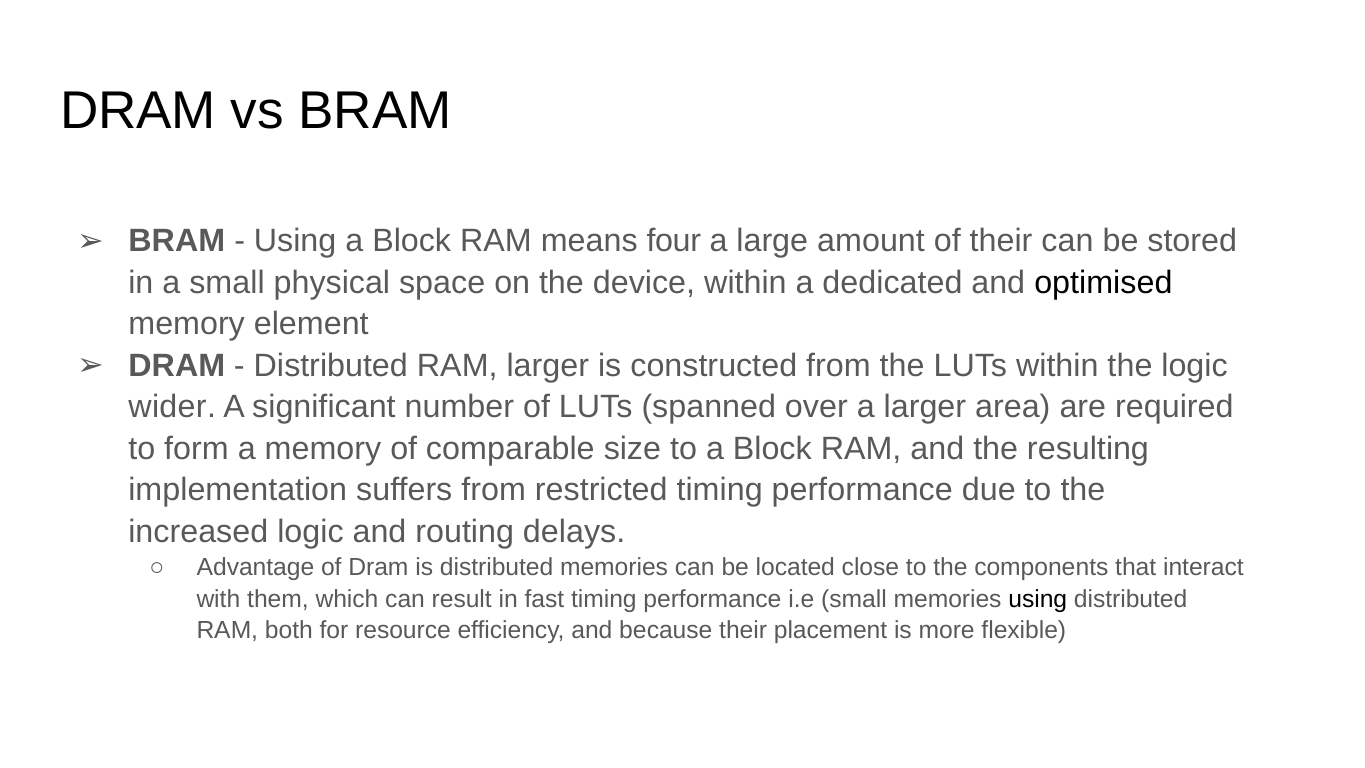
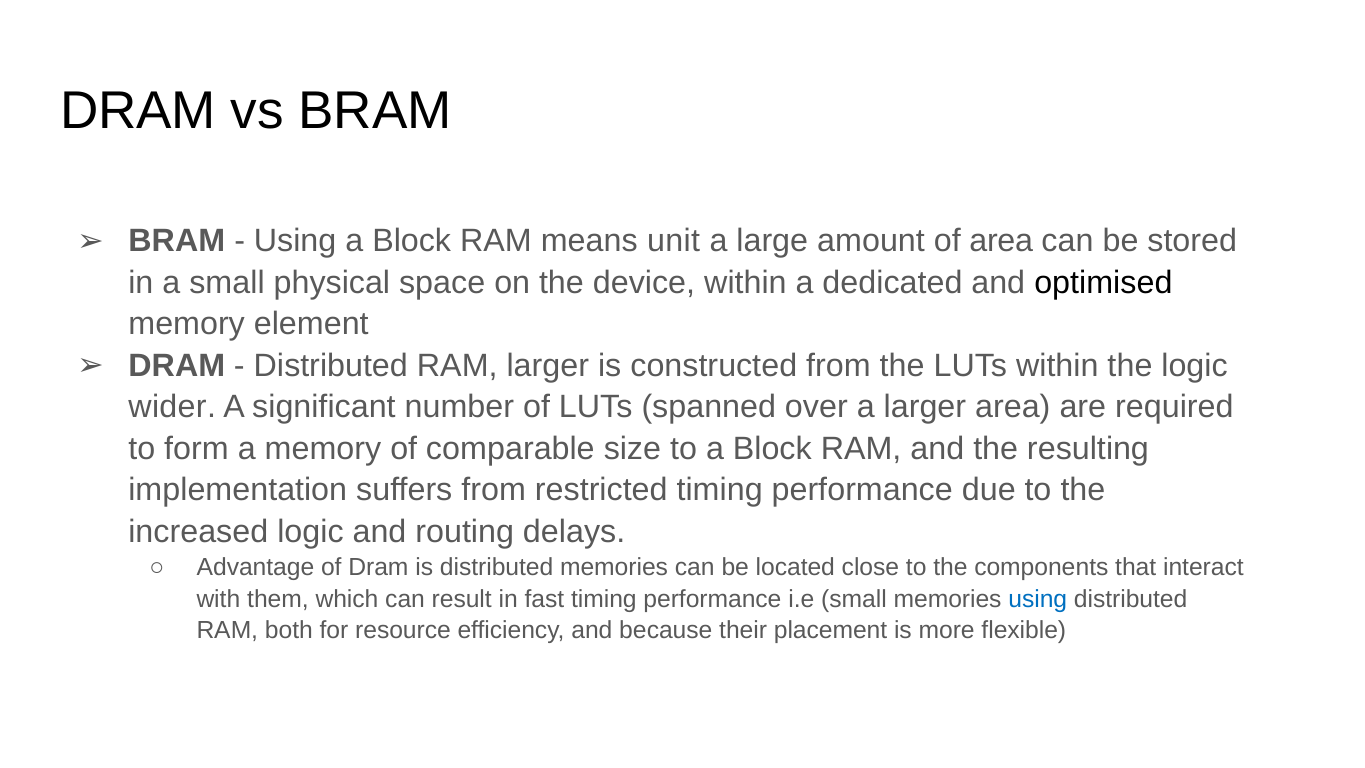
four: four -> unit
of their: their -> area
using at (1038, 599) colour: black -> blue
